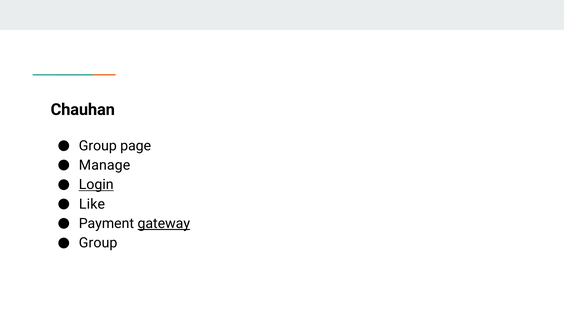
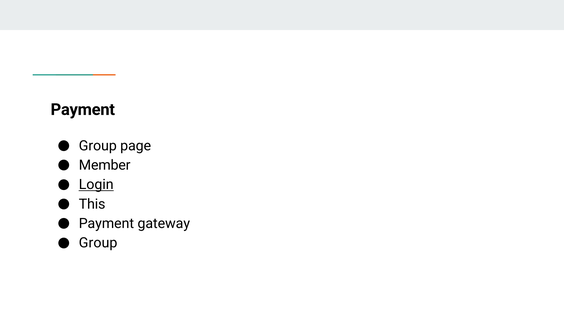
Chauhan at (83, 110): Chauhan -> Payment
Manage: Manage -> Member
Like: Like -> This
gateway underline: present -> none
